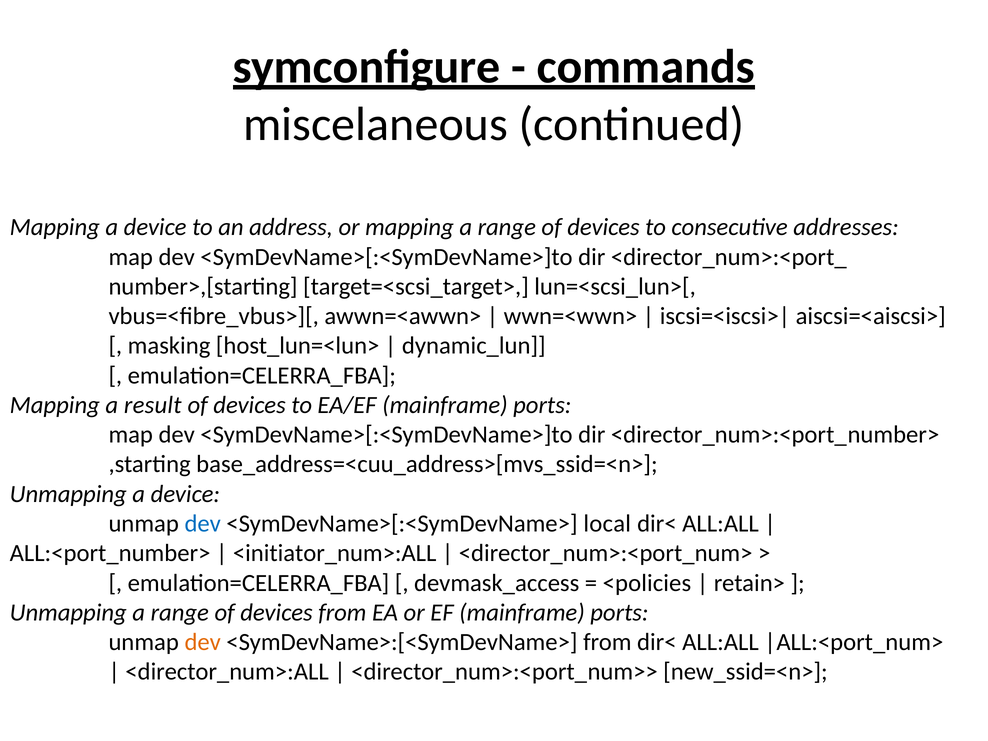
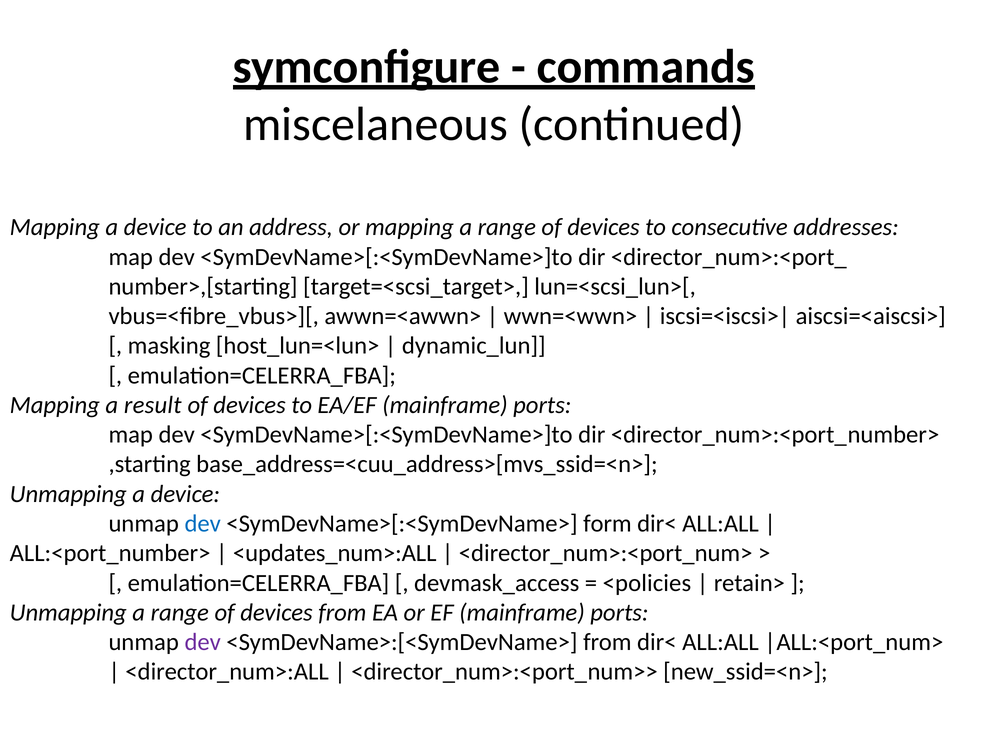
local: local -> form
<initiator_num>:ALL: <initiator_num>:ALL -> <updates_num>:ALL
dev at (203, 642) colour: orange -> purple
